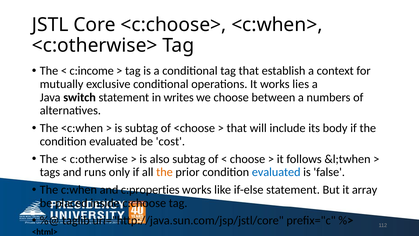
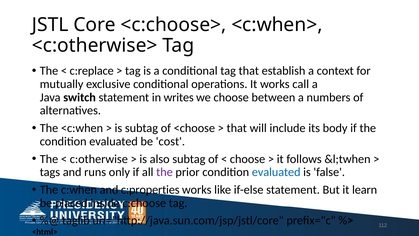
c:income: c:income -> c:replace
lies: lies -> call
the at (164, 172) colour: orange -> purple
array: array -> learn
